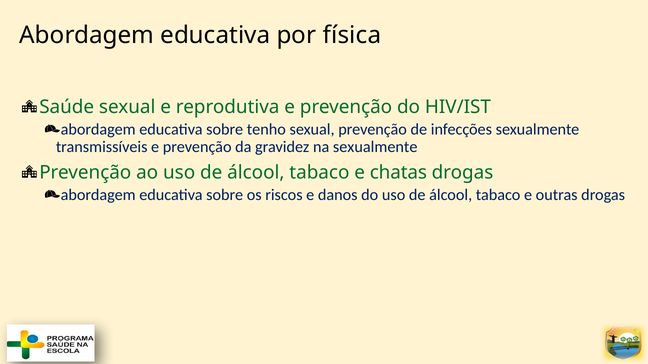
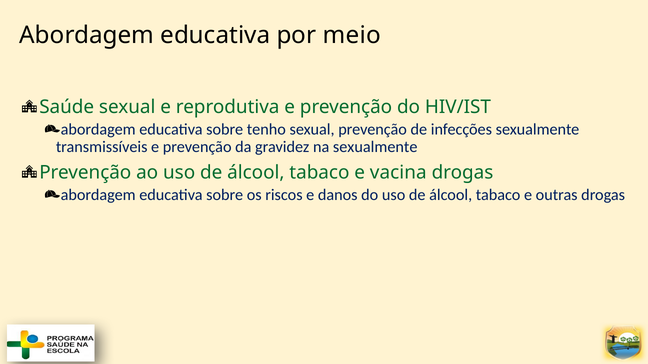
física: física -> meio
chatas: chatas -> vacina
